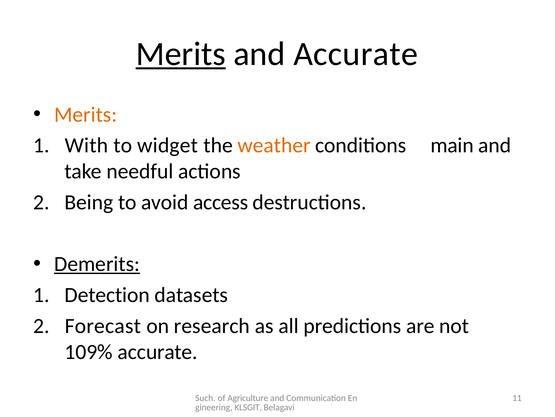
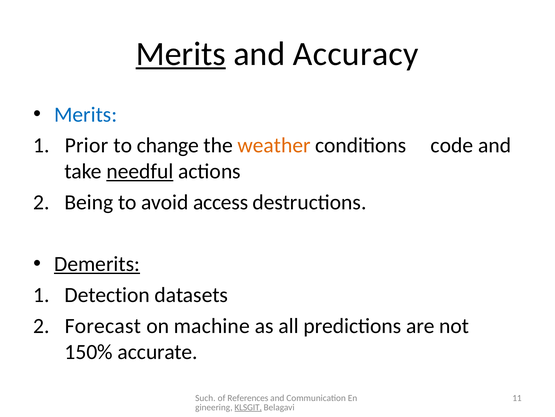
and Accurate: Accurate -> Accuracy
Merits at (86, 114) colour: orange -> blue
With: With -> Prior
widget: widget -> change
main: main -> code
needful underline: none -> present
research: research -> machine
109%: 109% -> 150%
Agriculture: Agriculture -> References
KLSGIT underline: none -> present
